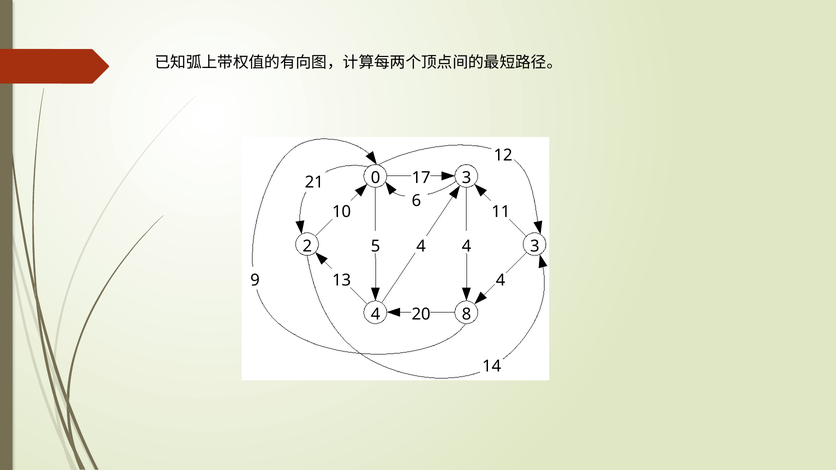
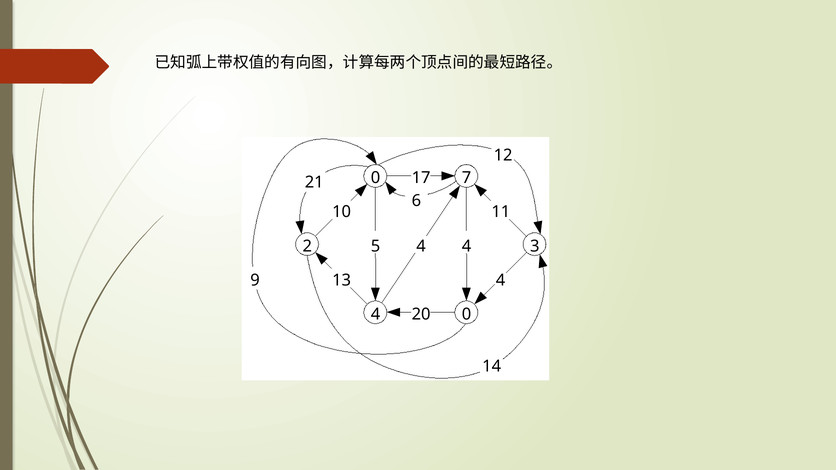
0 3: 3 -> 7
4 8: 8 -> 0
